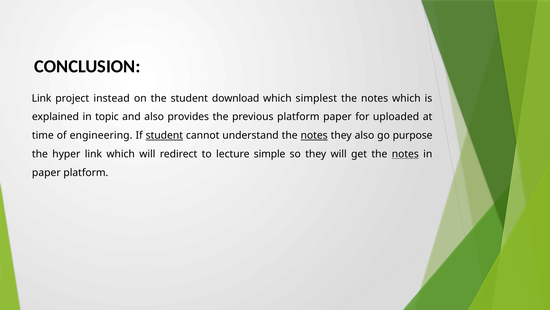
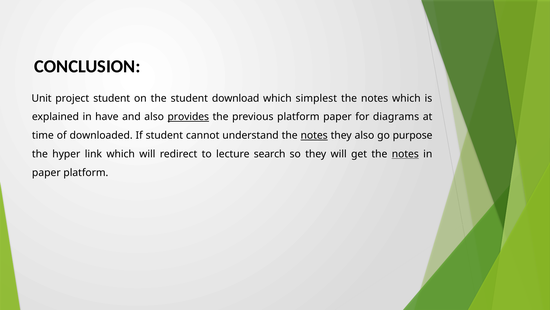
Link at (42, 98): Link -> Unit
project instead: instead -> student
topic: topic -> have
provides underline: none -> present
uploaded: uploaded -> diagrams
engineering: engineering -> downloaded
student at (164, 135) underline: present -> none
simple: simple -> search
